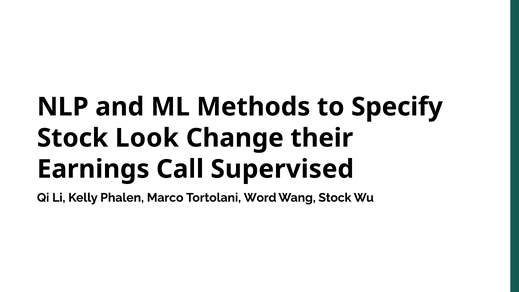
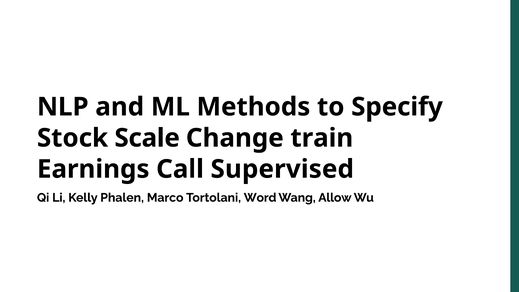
Look: Look -> Scale
their: their -> train
Wang Stock: Stock -> Allow
